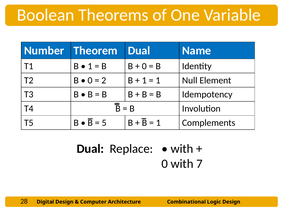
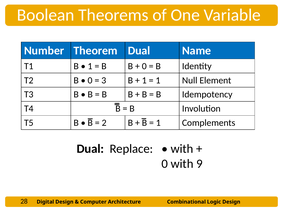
2: 2 -> 3
5: 5 -> 2
7: 7 -> 9
